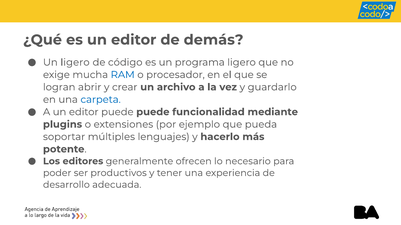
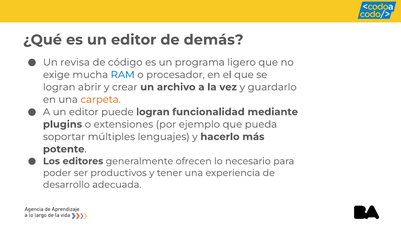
Un ligero: ligero -> revisa
carpeta colour: blue -> orange
puede puede: puede -> logran
